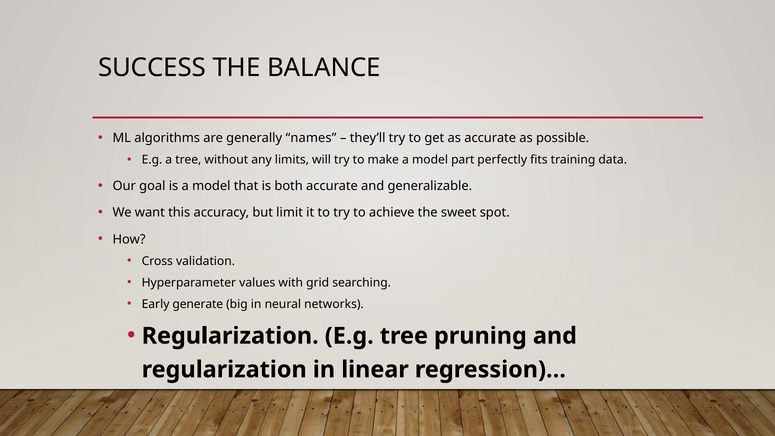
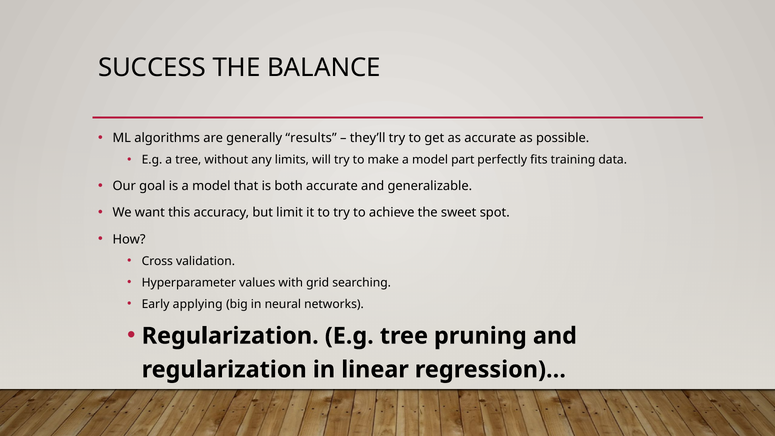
names: names -> results
generate: generate -> applying
